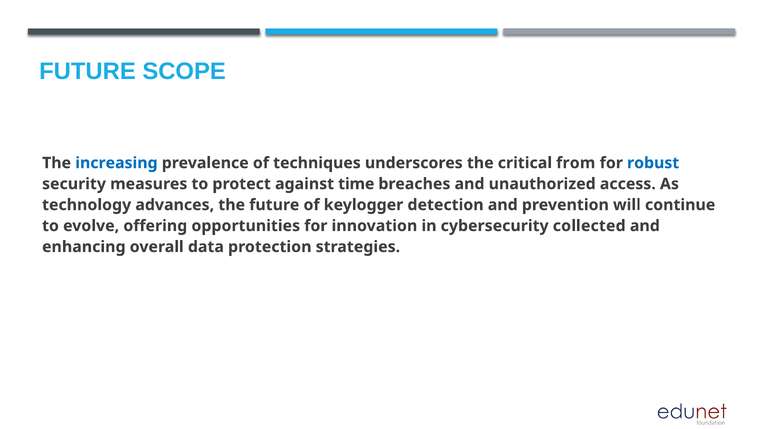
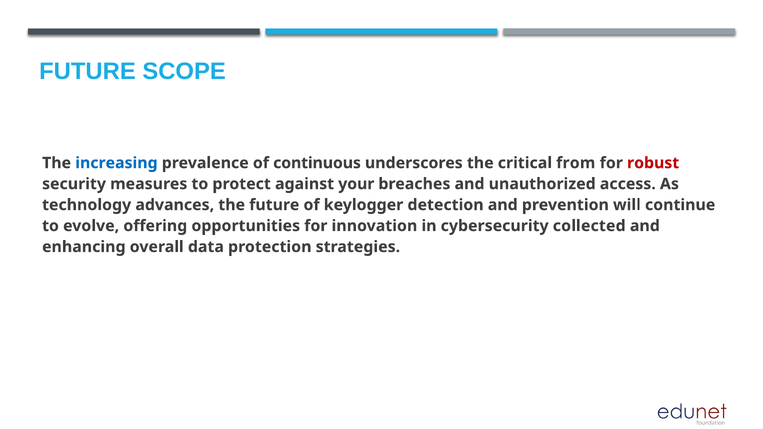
techniques: techniques -> continuous
robust colour: blue -> red
time: time -> your
